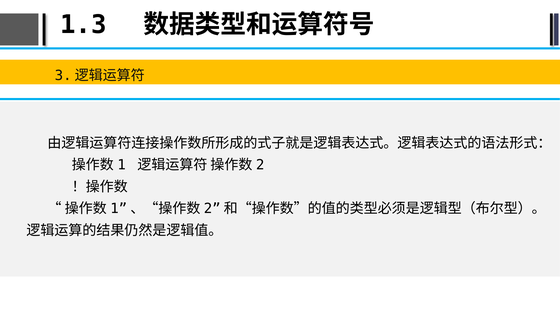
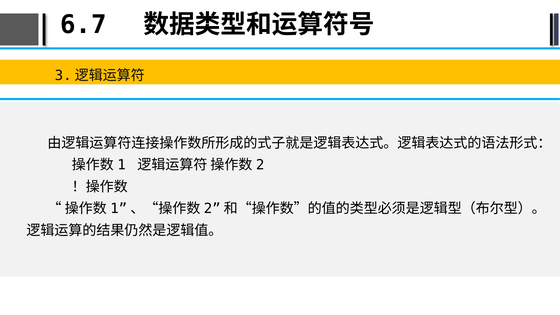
1.3: 1.3 -> 6.7
